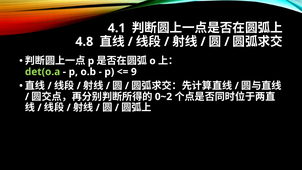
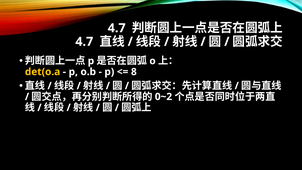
4.1 at (117, 28): 4.1 -> 4.7
4.8 at (84, 42): 4.8 -> 4.7
det(o.a colour: light green -> yellow
9: 9 -> 8
